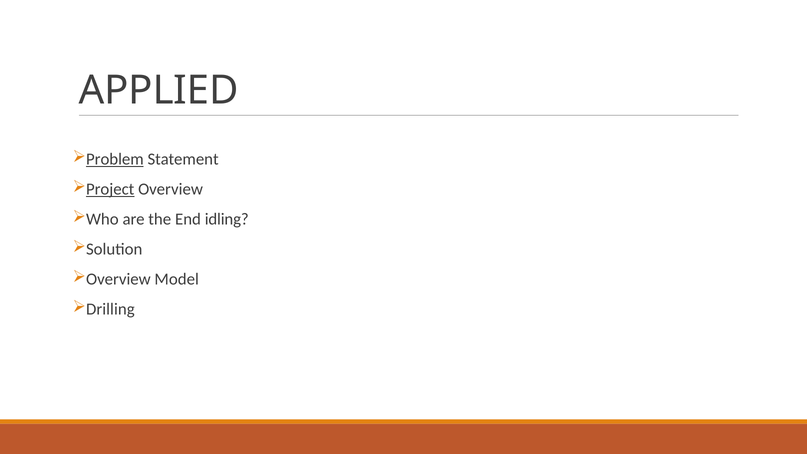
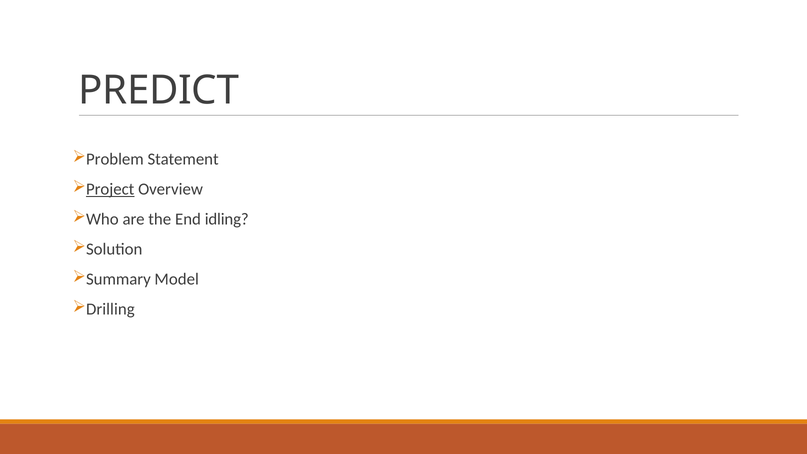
APPLIED: APPLIED -> PREDICT
Problem underline: present -> none
Overview at (118, 279): Overview -> Summary
